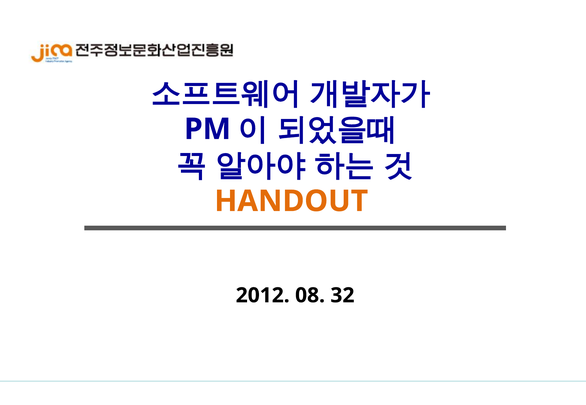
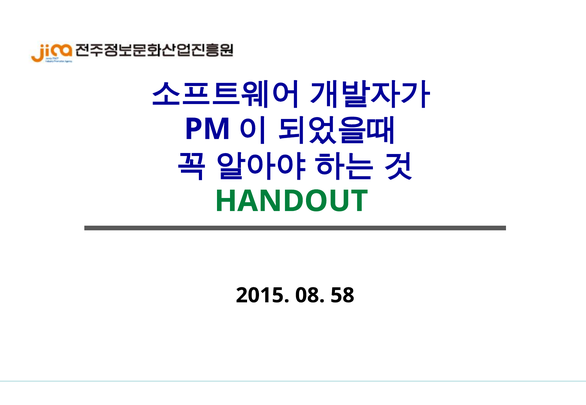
HANDOUT colour: orange -> green
2012: 2012 -> 2015
32: 32 -> 58
